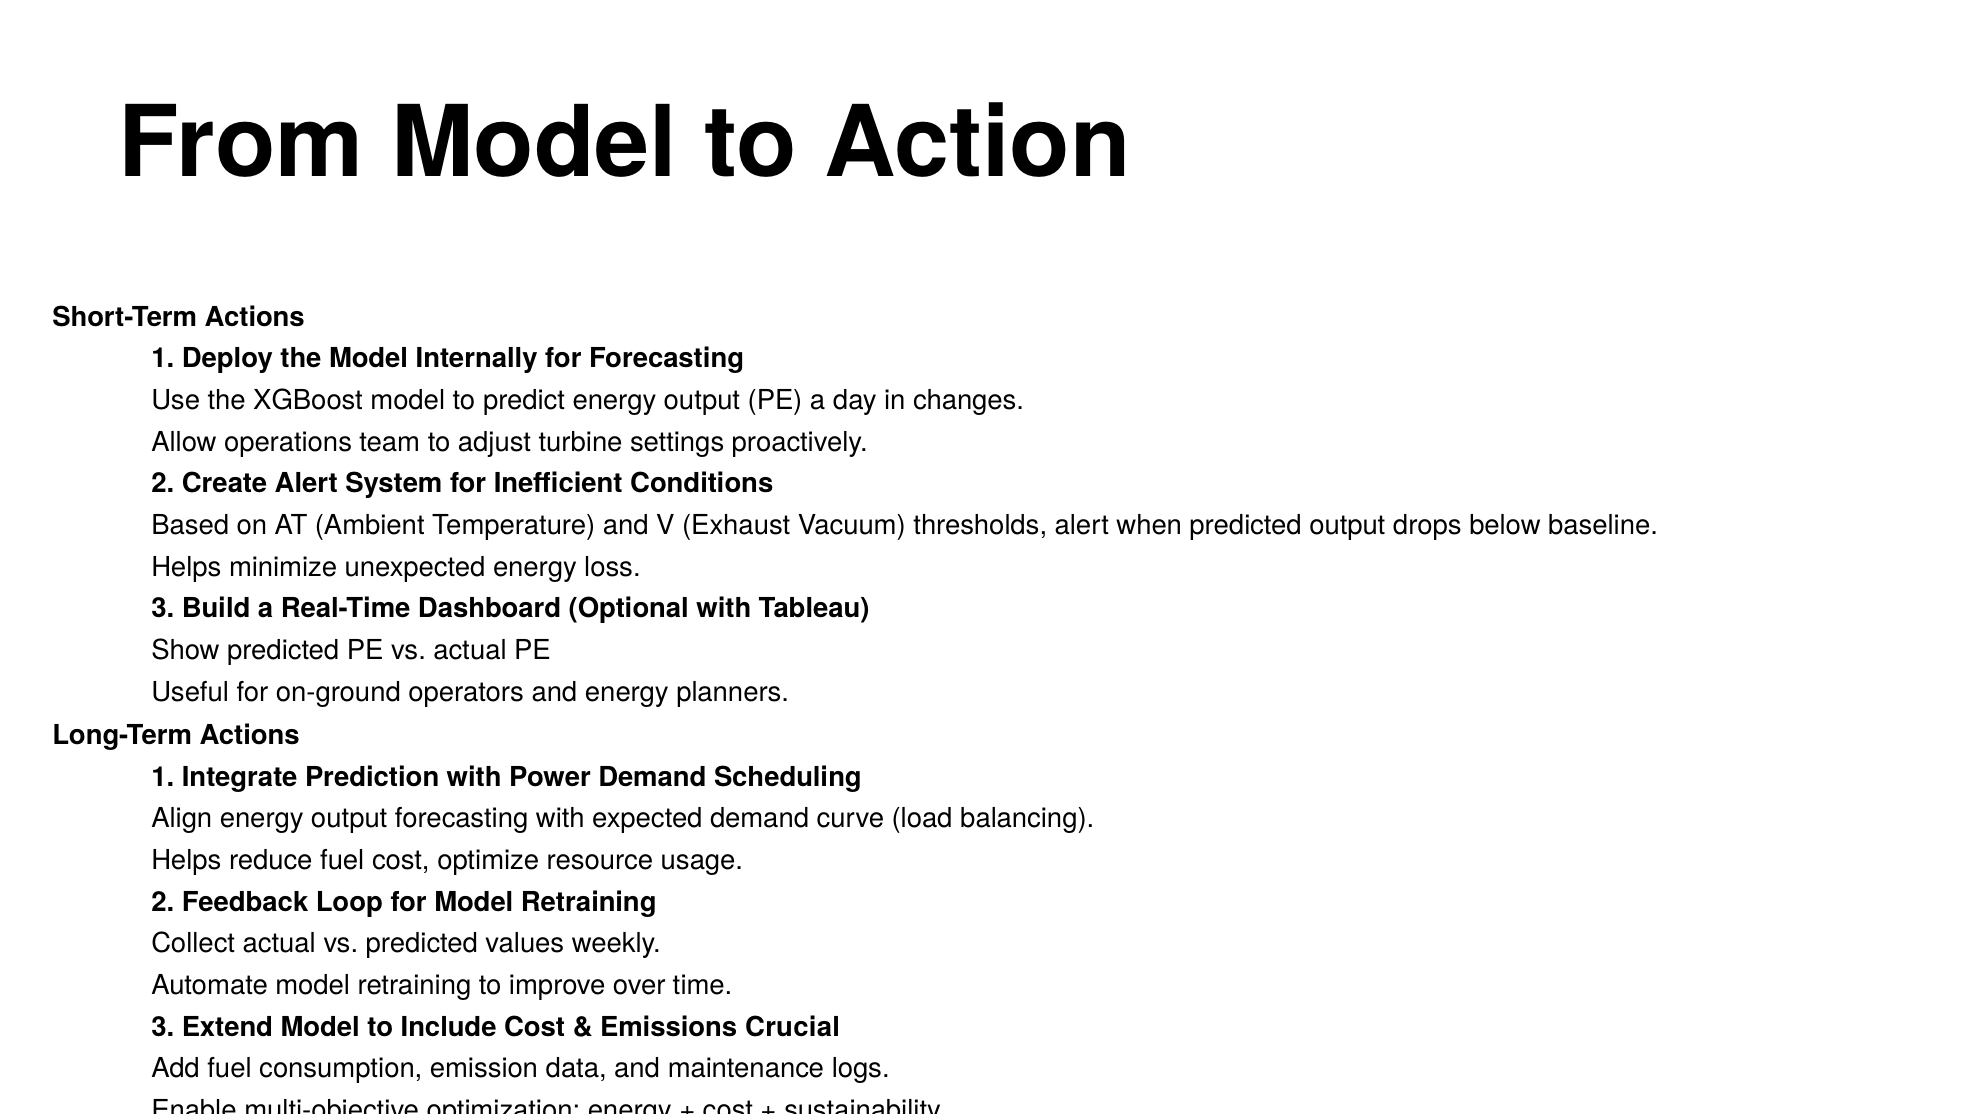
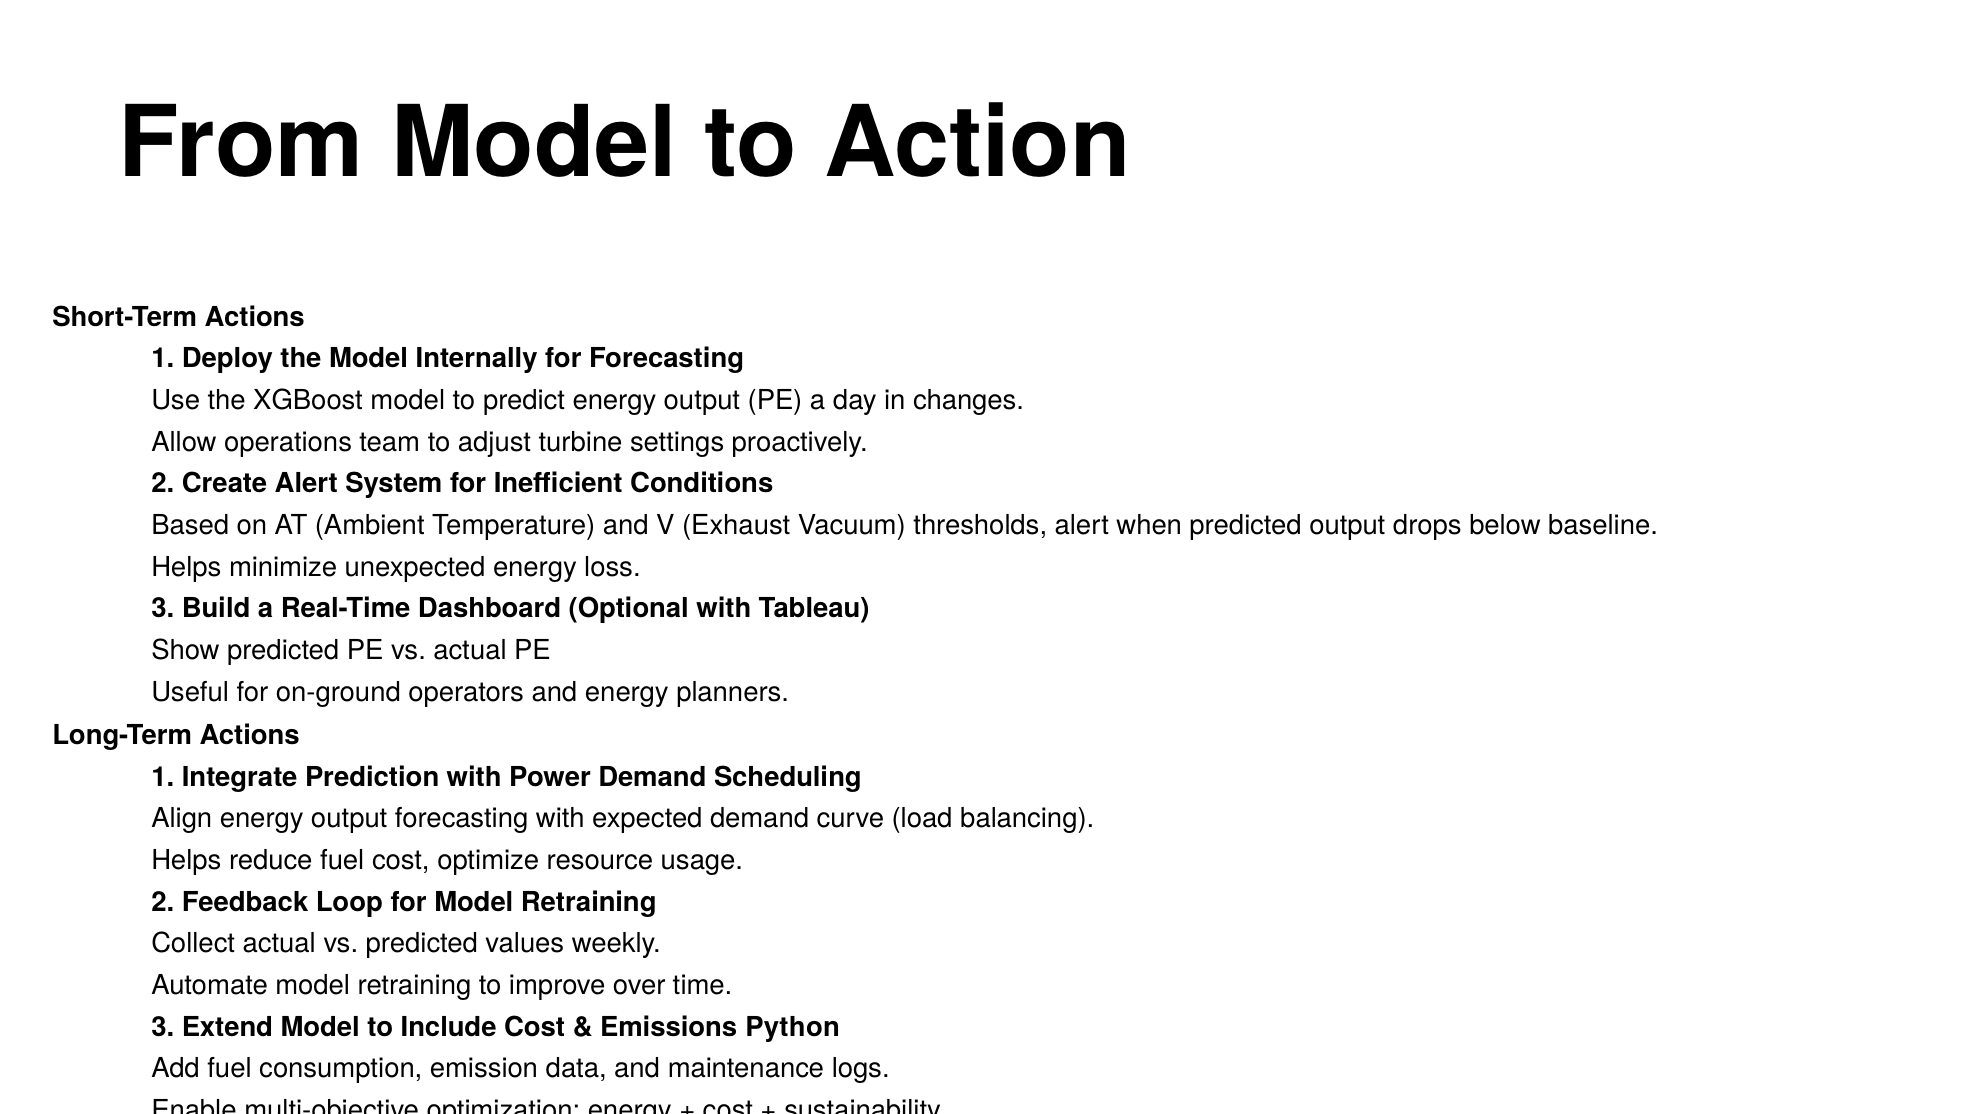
Crucial: Crucial -> Python
